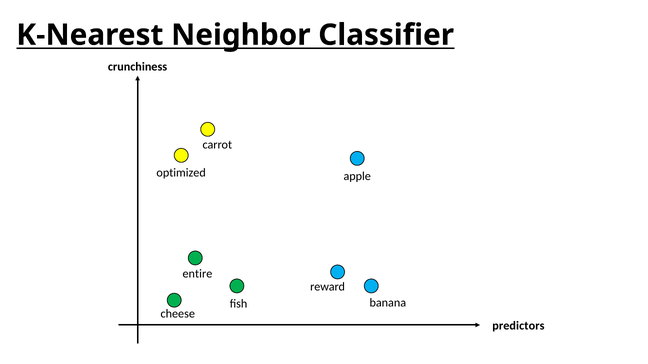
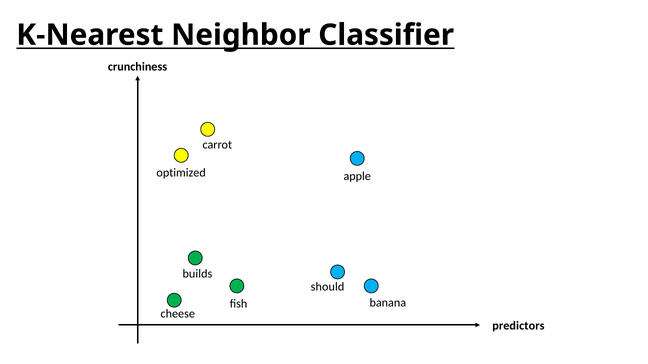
entire: entire -> builds
reward: reward -> should
